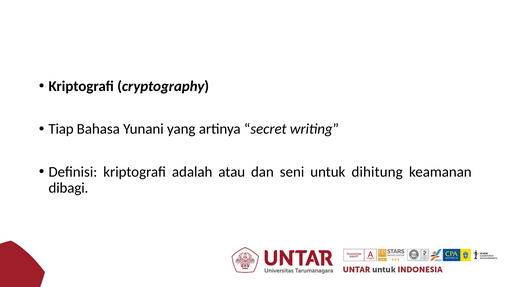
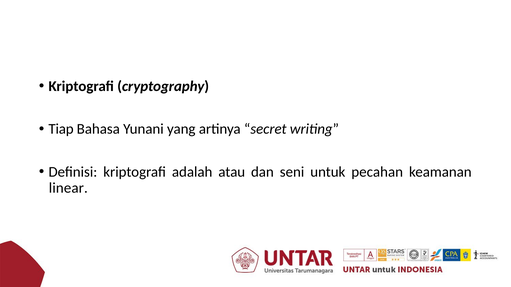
dihitung: dihitung -> pecahan
dibagi: dibagi -> linear
